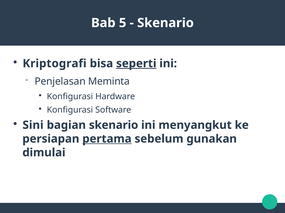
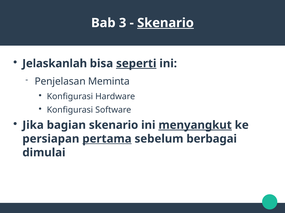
5: 5 -> 3
Skenario at (165, 23) underline: none -> present
Kriptografi: Kriptografi -> Jelaskanlah
Sini: Sini -> Jika
menyangkut underline: none -> present
gunakan: gunakan -> berbagai
